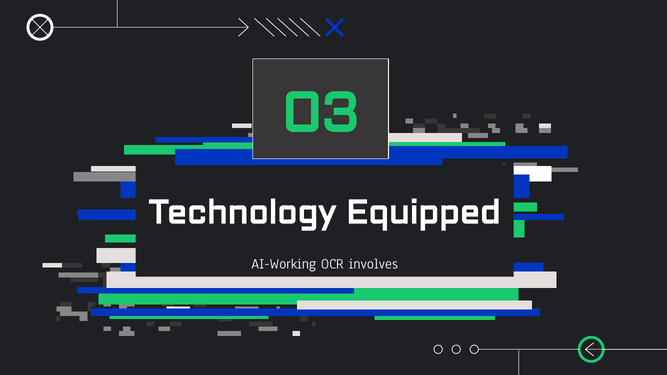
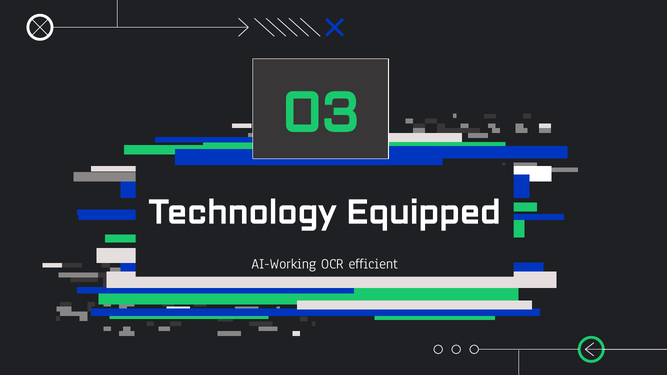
involves: involves -> efficient
